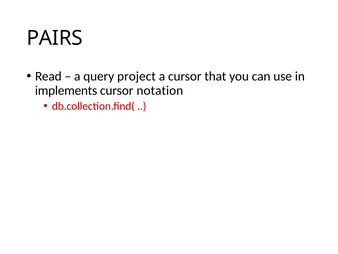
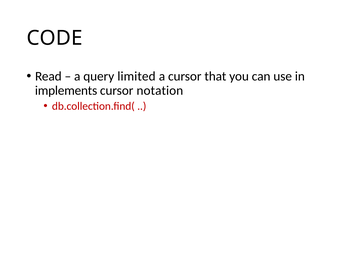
PAIRS: PAIRS -> CODE
project: project -> limited
